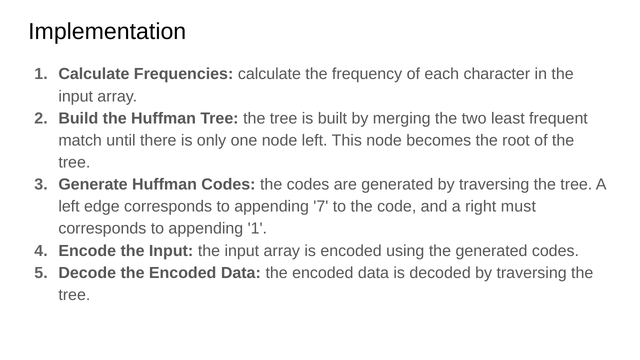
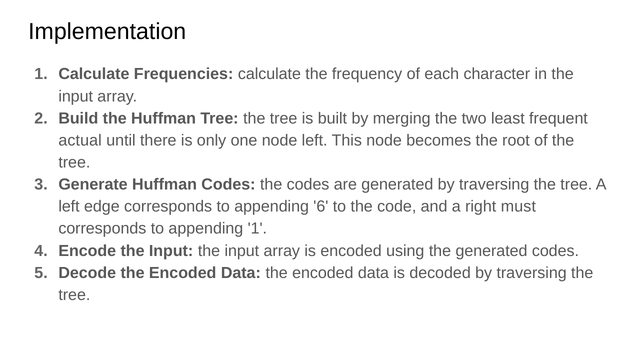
match: match -> actual
7: 7 -> 6
